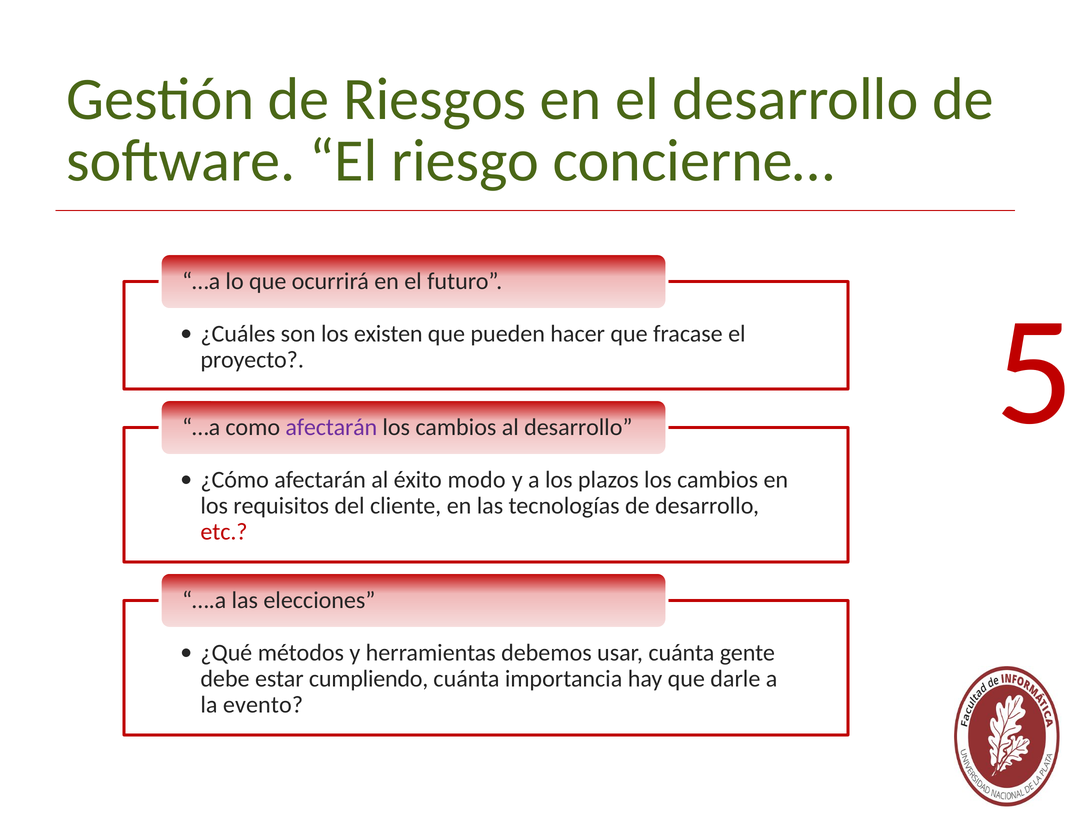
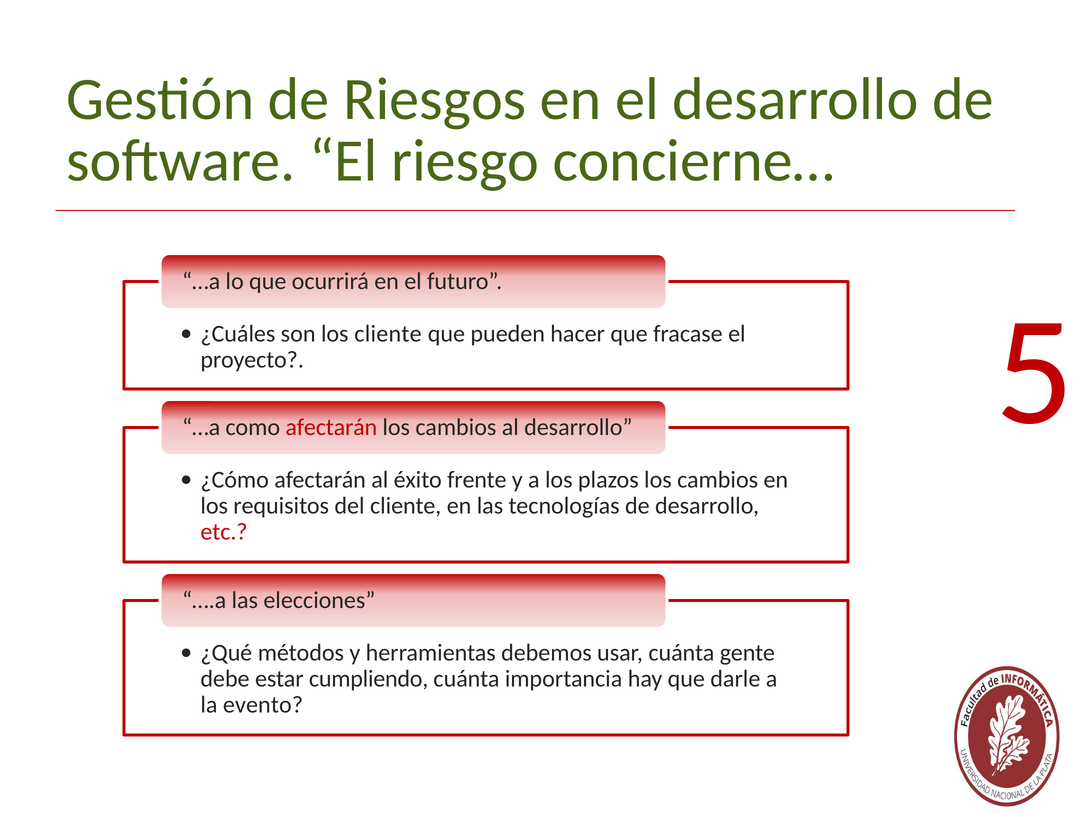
los existen: existen -> cliente
afectarán at (331, 428) colour: purple -> red
modo: modo -> frente
